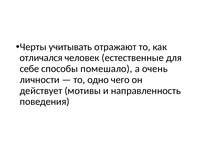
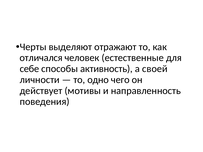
учитывать: учитывать -> выделяют
помешало: помешало -> активность
очень: очень -> своей
